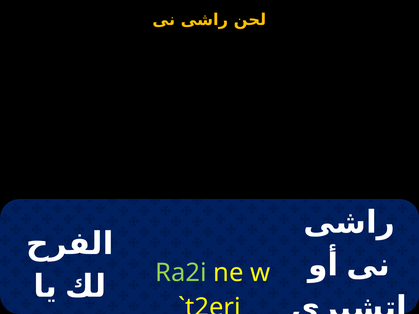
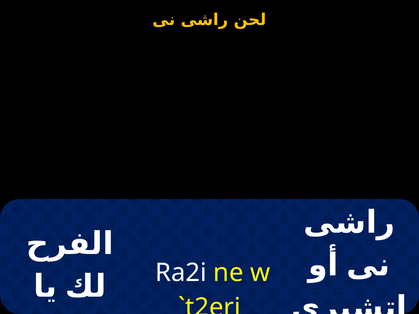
Ra2i colour: light green -> white
